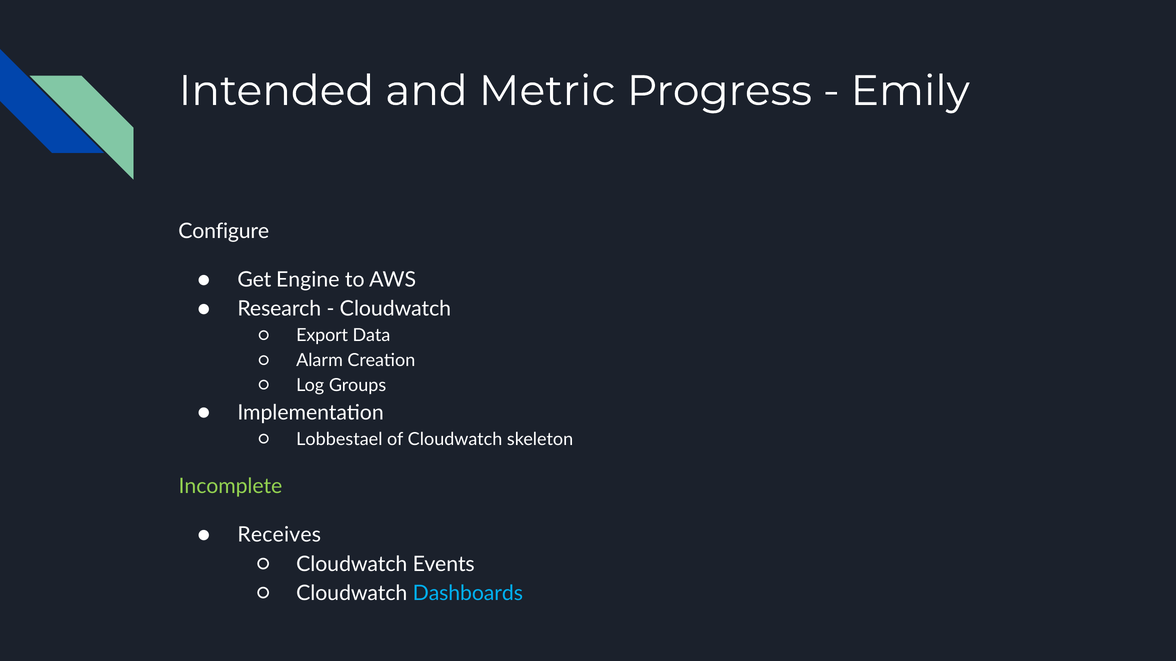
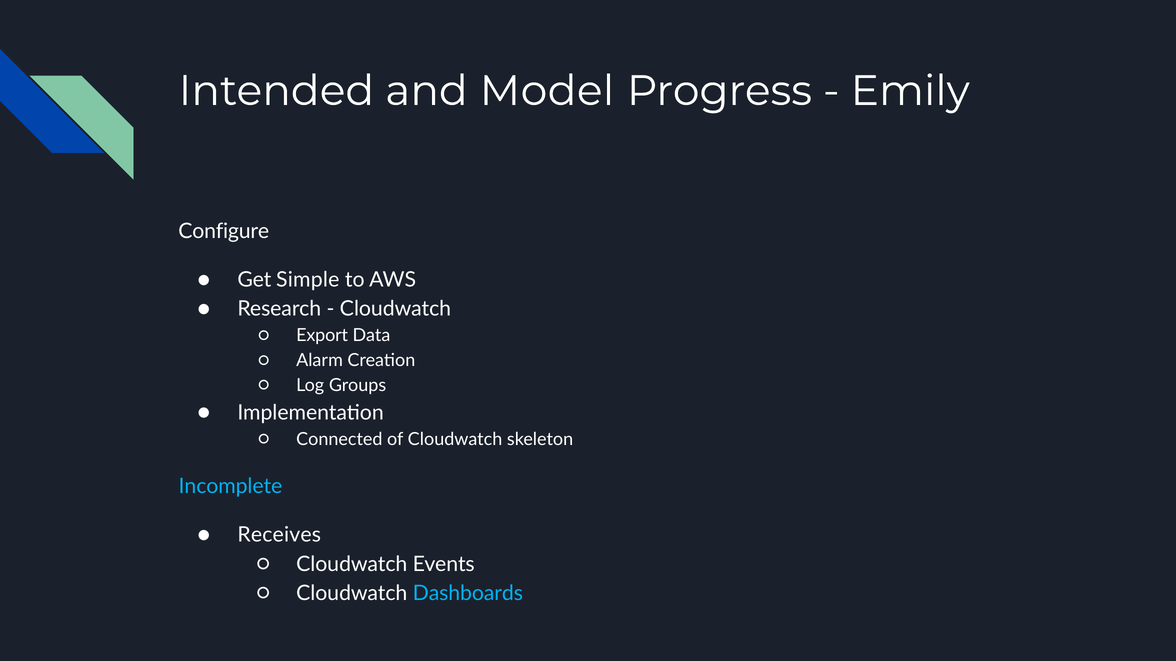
Metric: Metric -> Model
Engine: Engine -> Simple
Lobbestael: Lobbestael -> Connected
Incomplete colour: light green -> light blue
